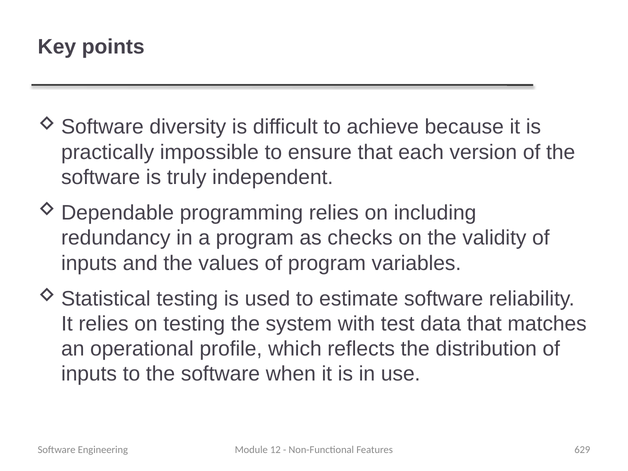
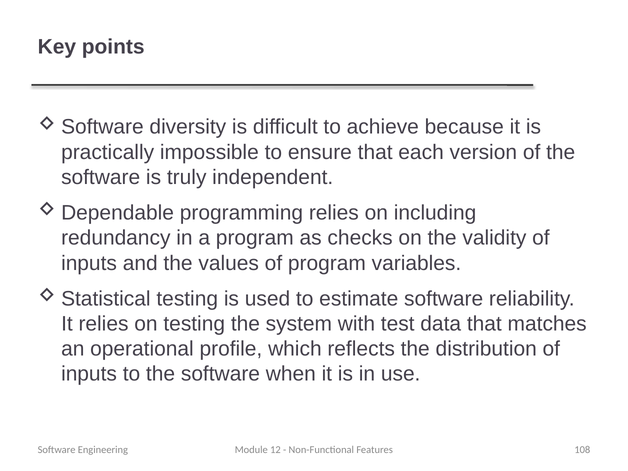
629: 629 -> 108
